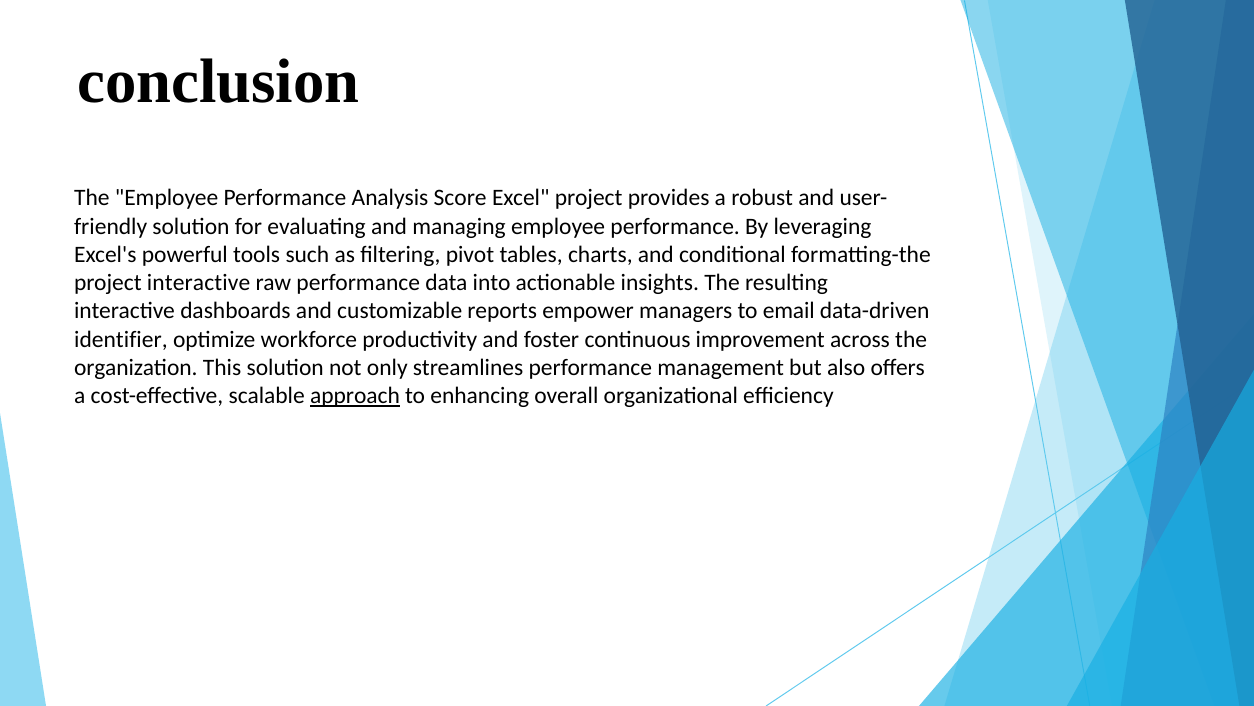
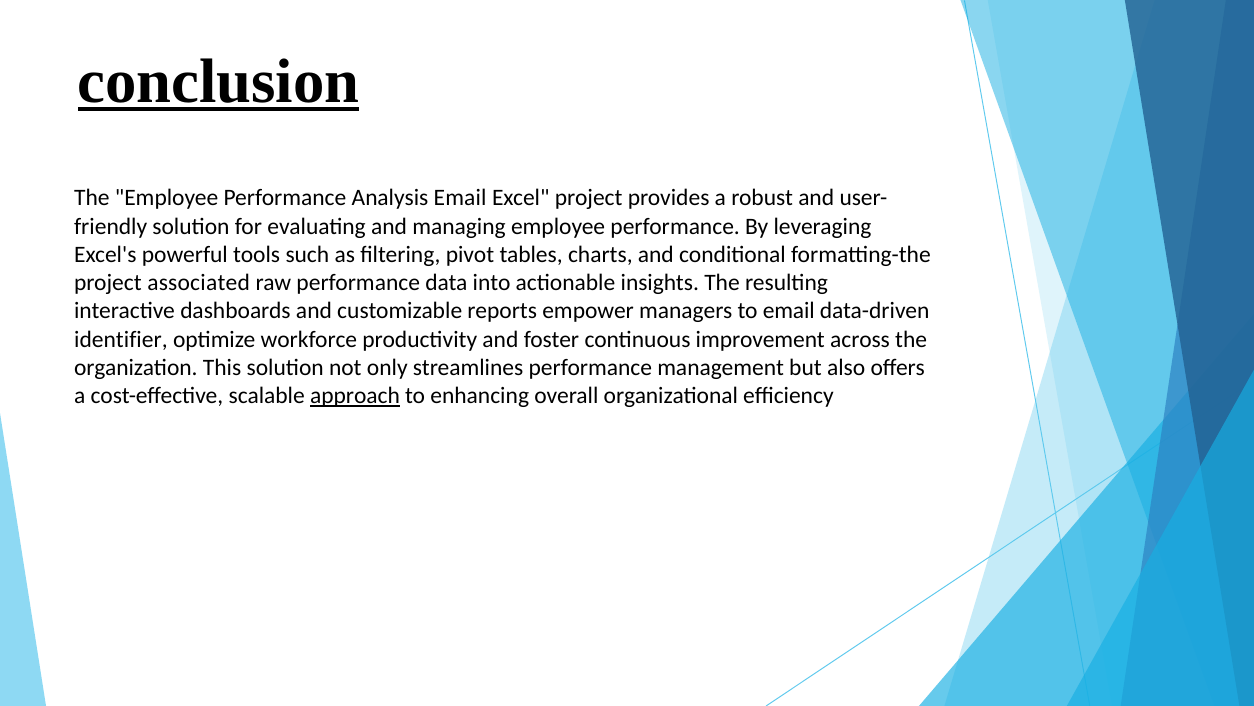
conclusion underline: none -> present
Analysis Score: Score -> Email
project interactive: interactive -> associated
